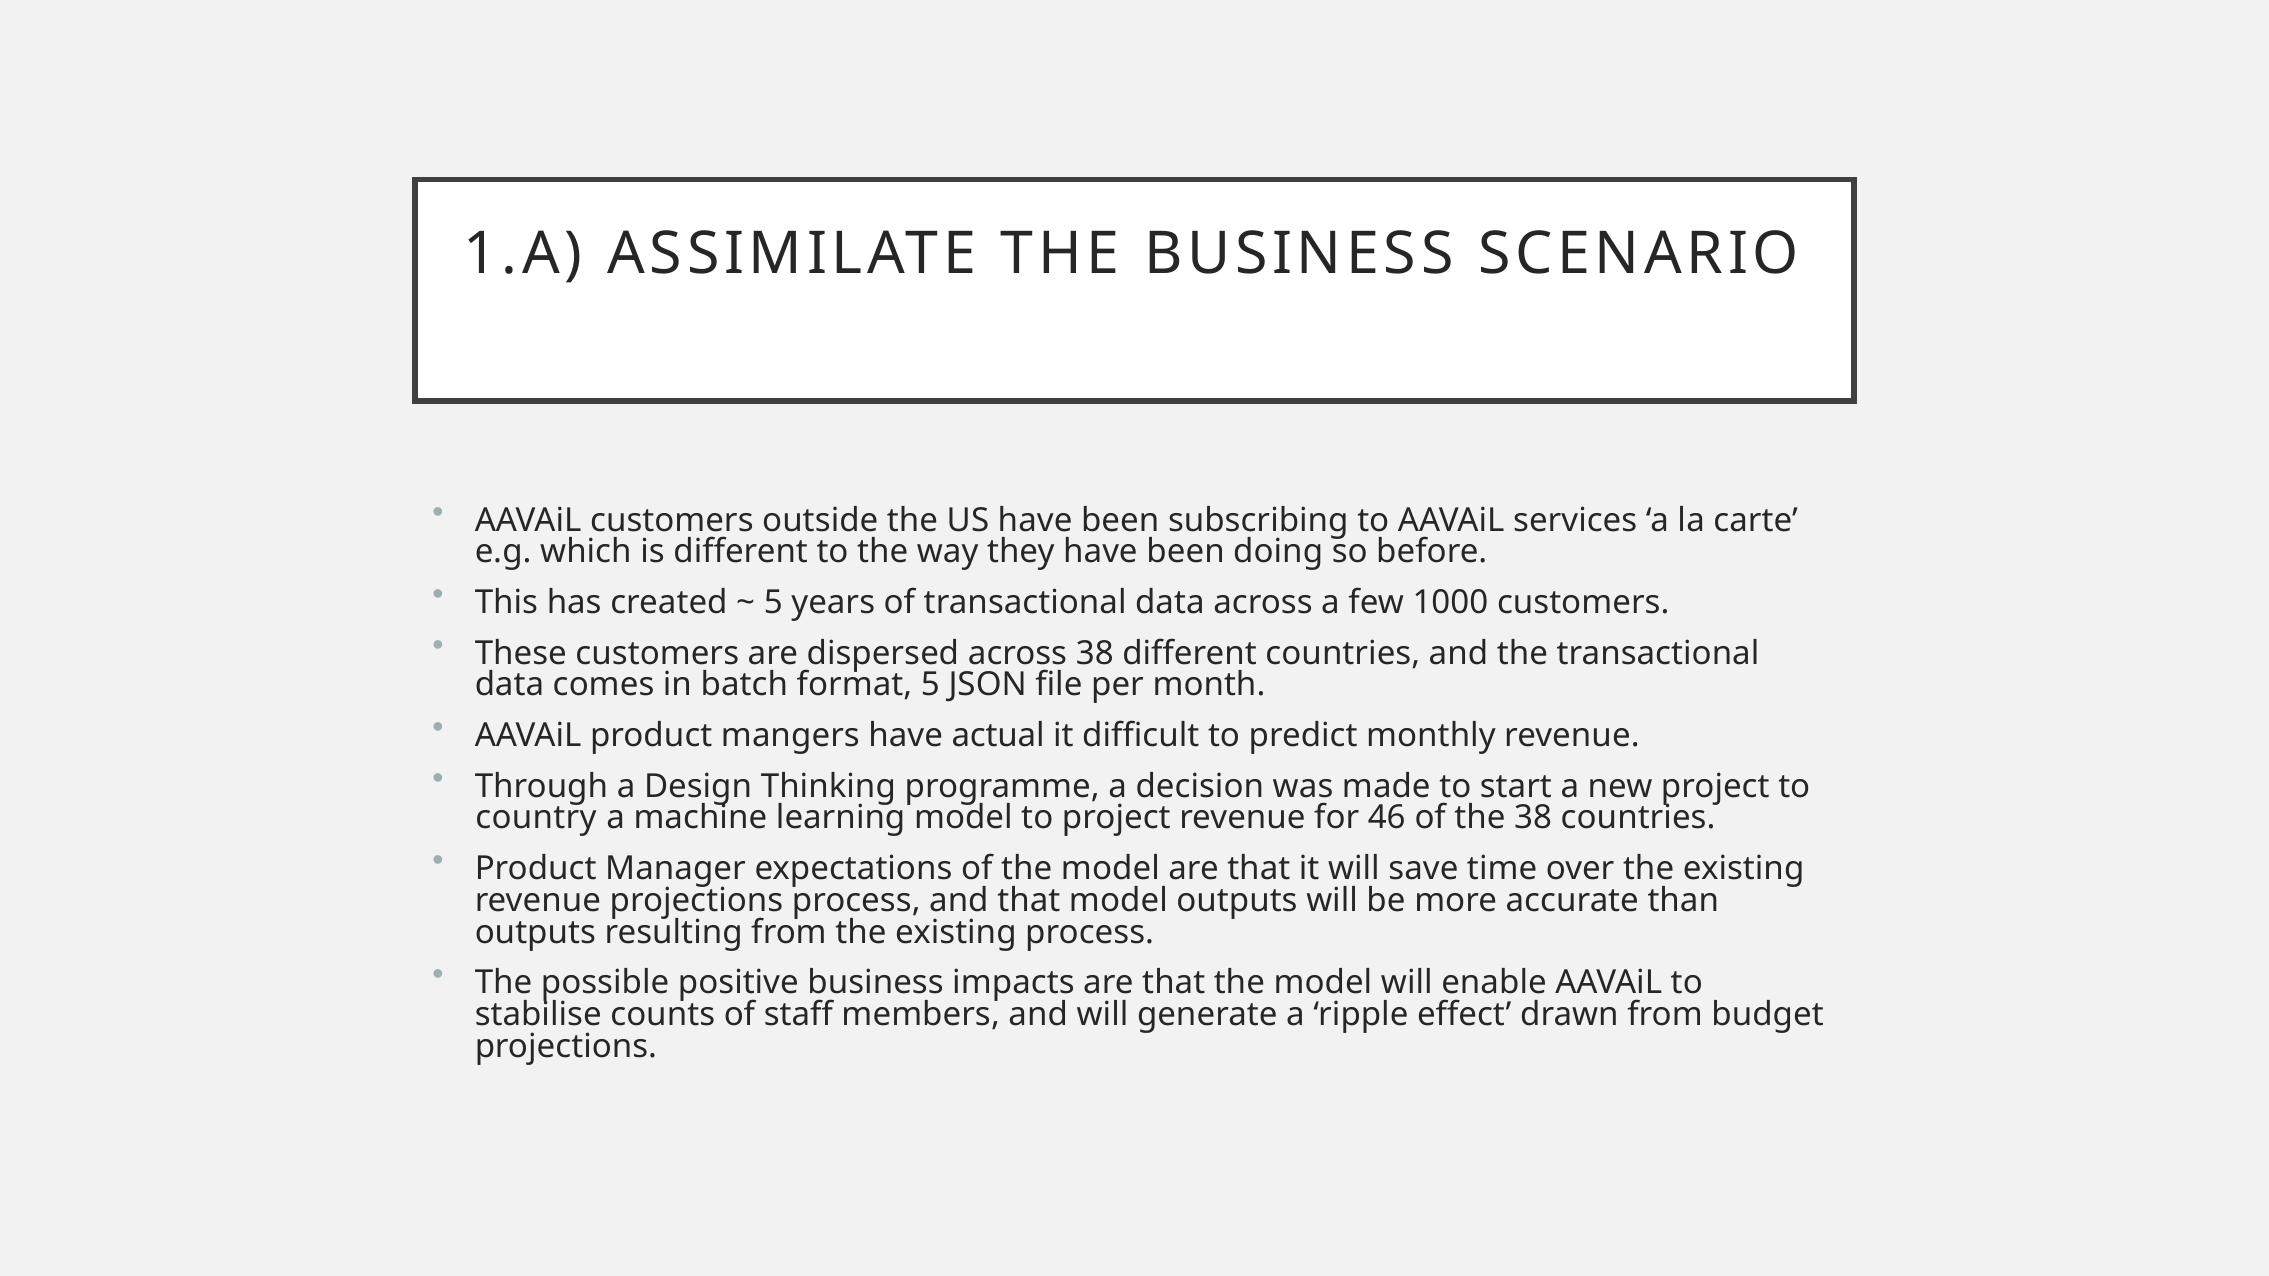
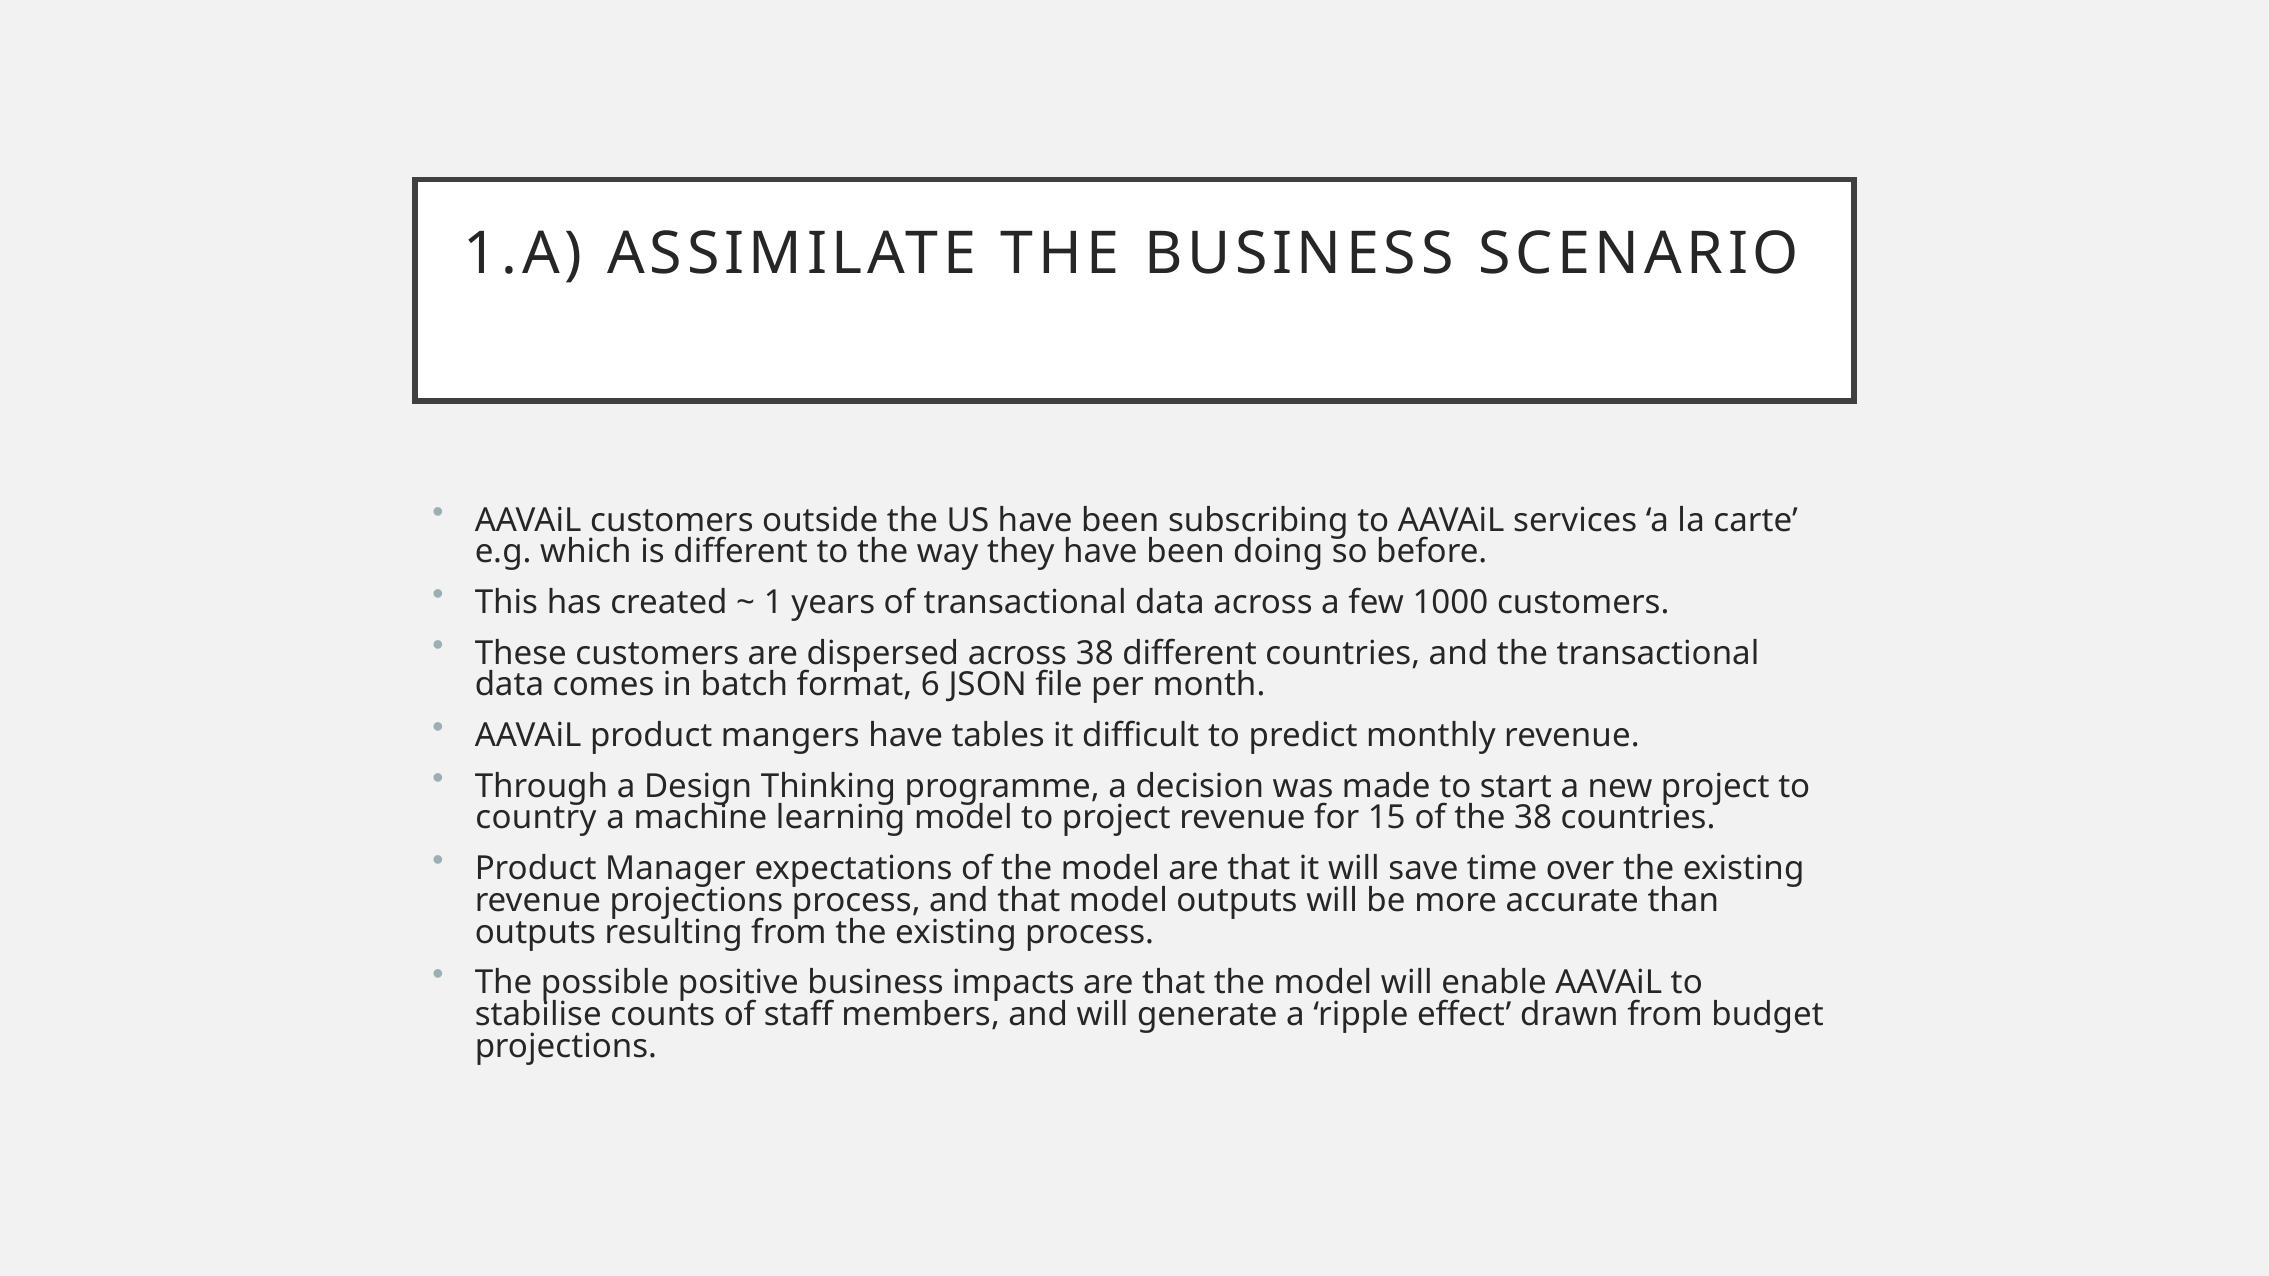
5 at (773, 603): 5 -> 1
format 5: 5 -> 6
actual: actual -> tables
46: 46 -> 15
